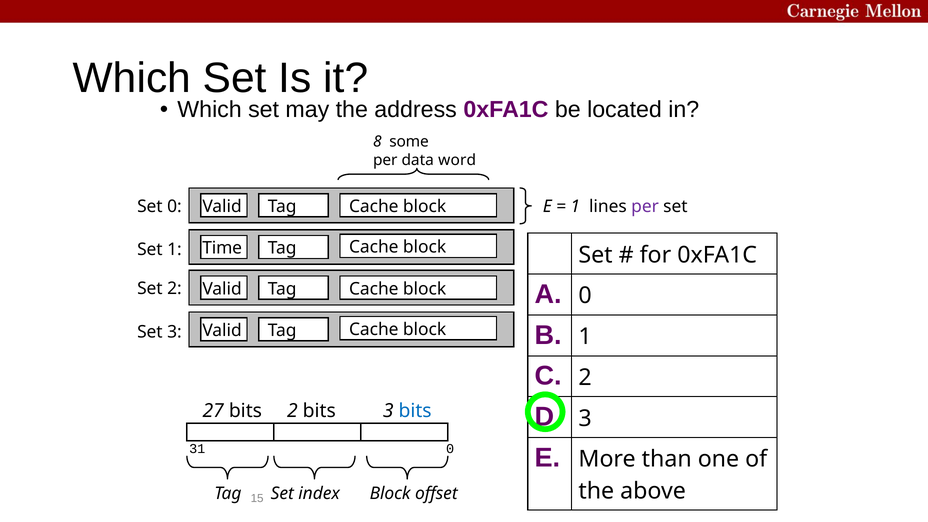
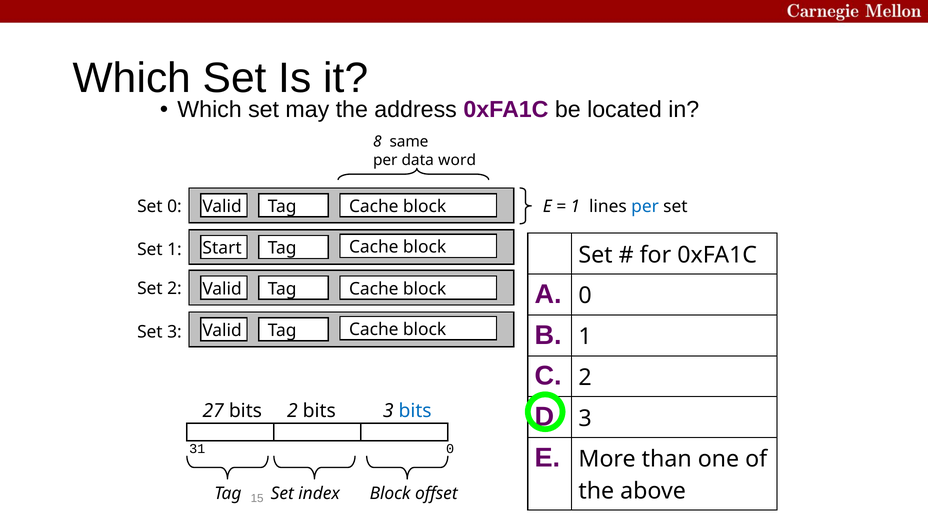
some: some -> same
per at (645, 206) colour: purple -> blue
Time: Time -> Start
